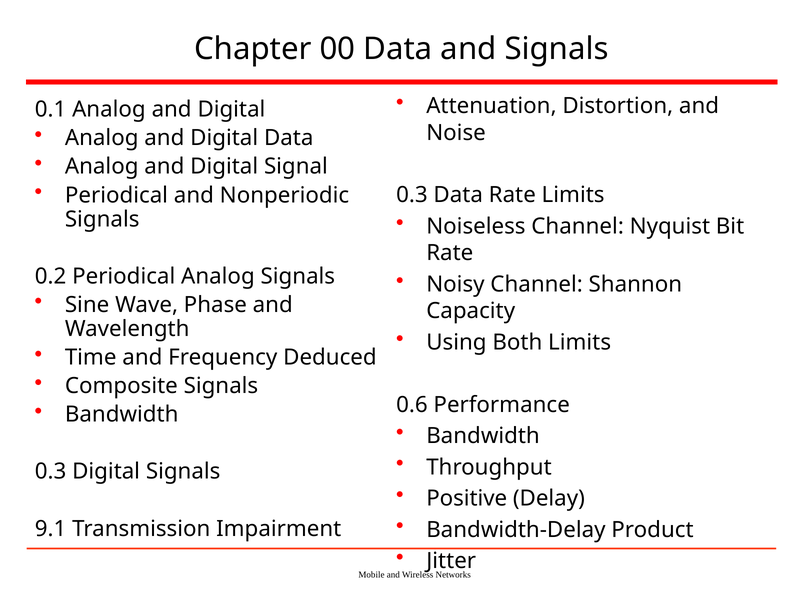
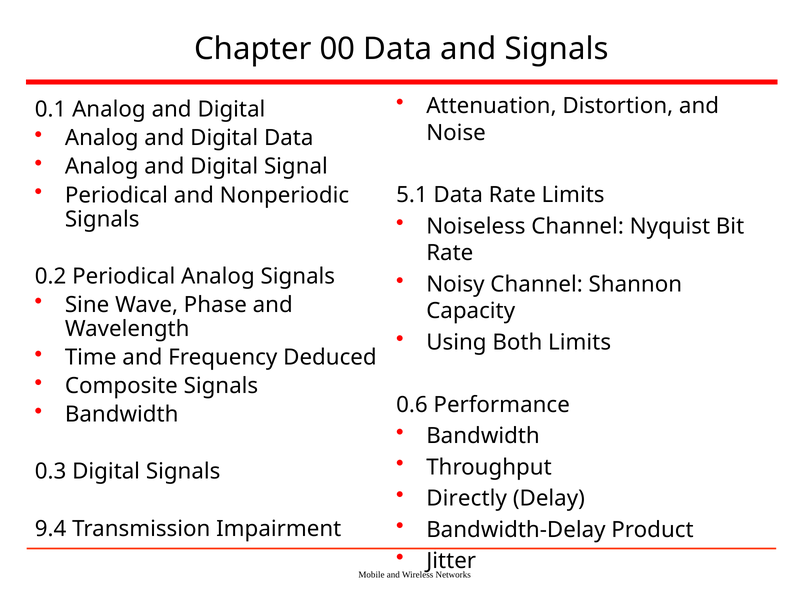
0.3 at (412, 195): 0.3 -> 5.1
Positive: Positive -> Directly
9.1: 9.1 -> 9.4
